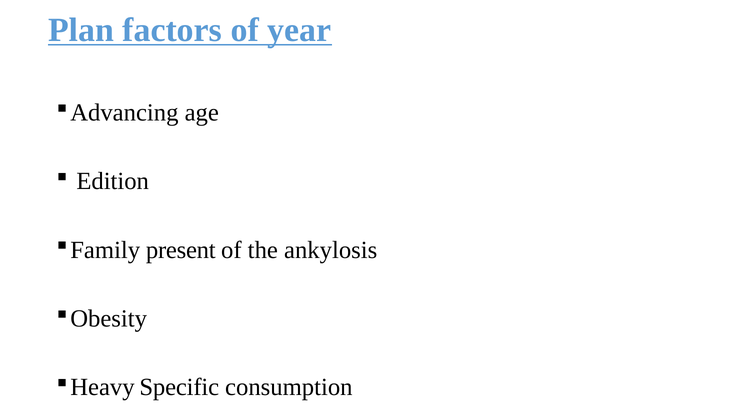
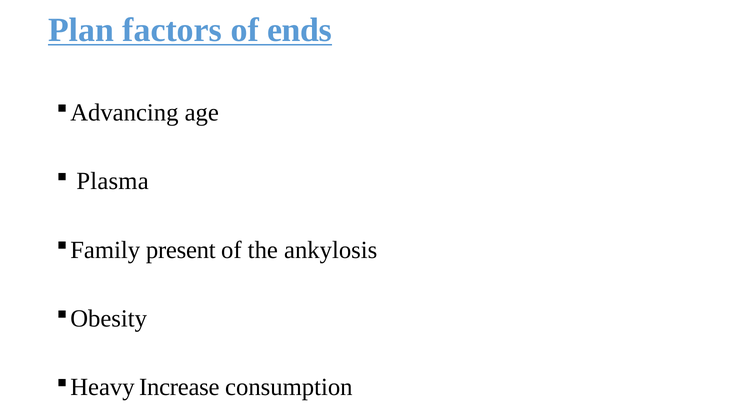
year: year -> ends
Edition: Edition -> Plasma
Specific: Specific -> Increase
